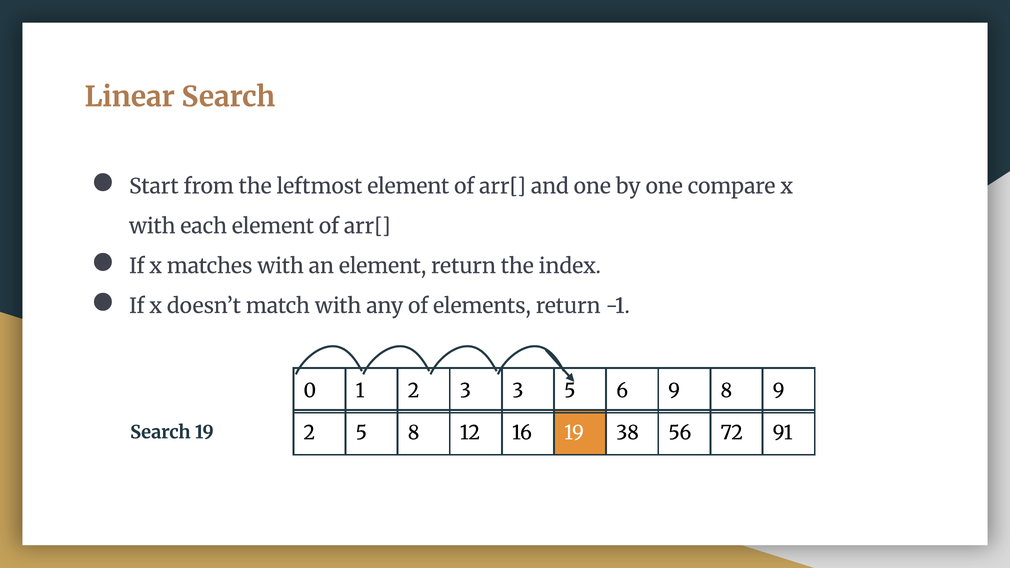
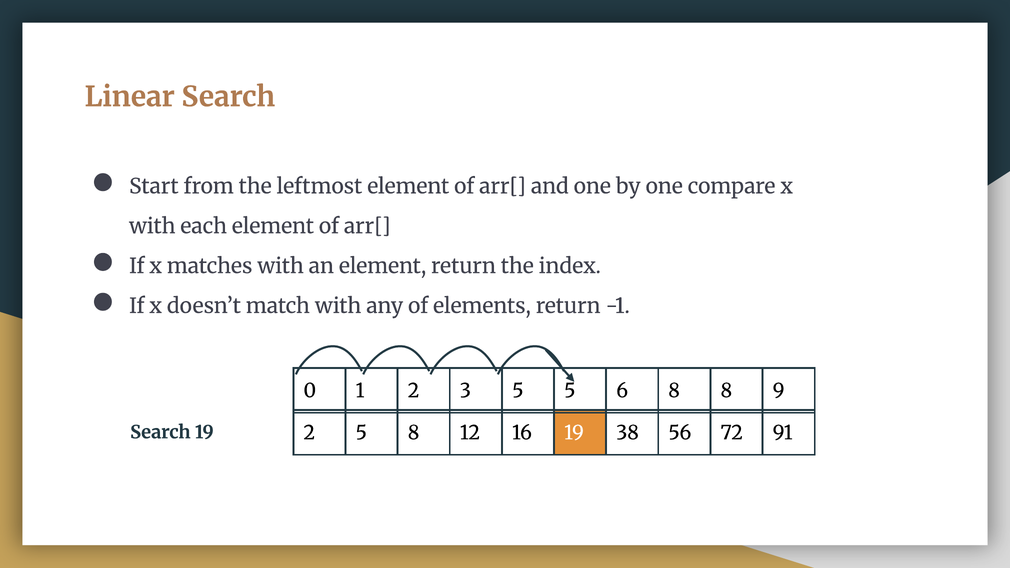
3 3: 3 -> 5
6 9: 9 -> 8
